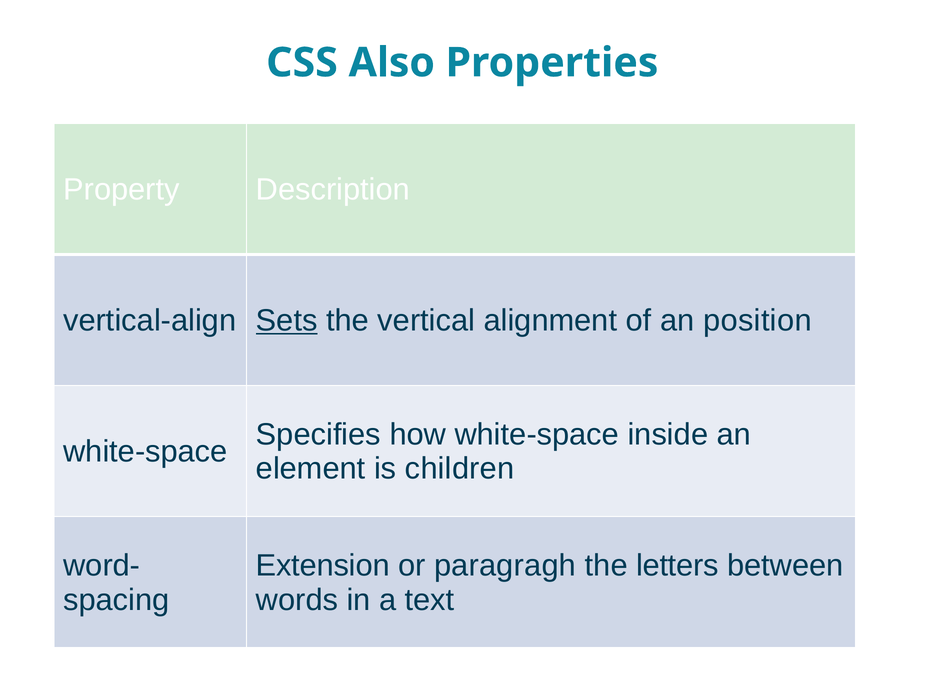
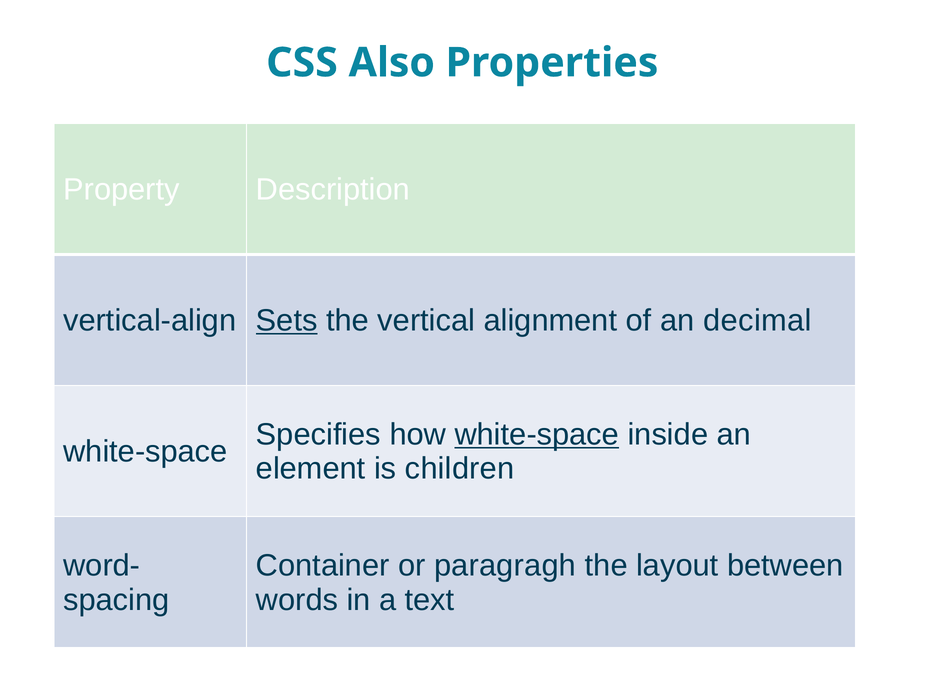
position: position -> decimal
white-space at (537, 434) underline: none -> present
Extension: Extension -> Container
letters: letters -> layout
